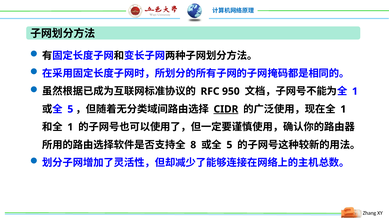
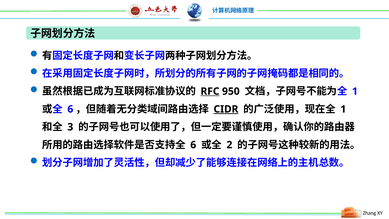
RFC underline: none -> present
5 at (70, 109): 5 -> 6
1 at (70, 127): 1 -> 3
8 at (193, 145): 8 -> 6
5 at (229, 145): 5 -> 2
